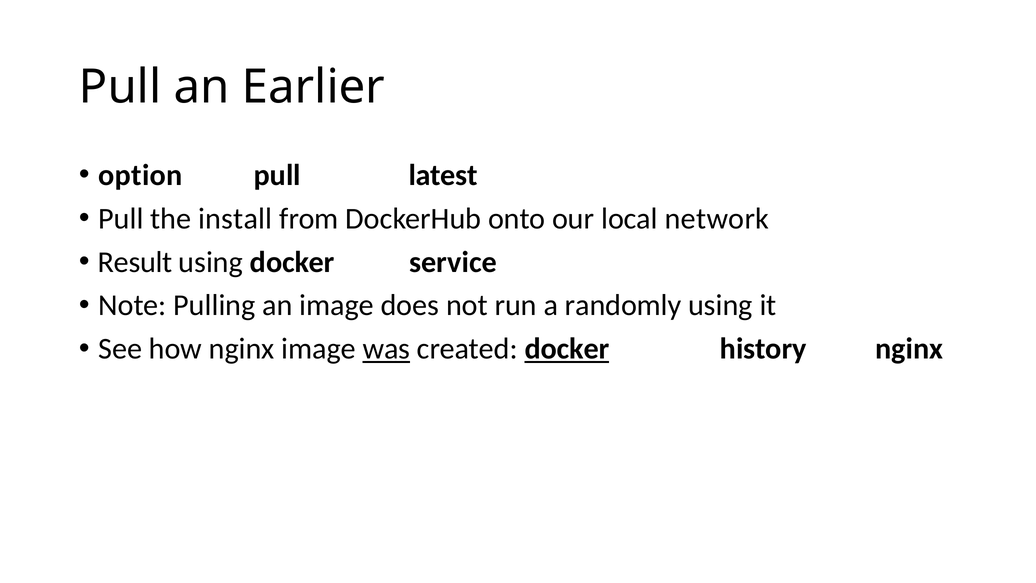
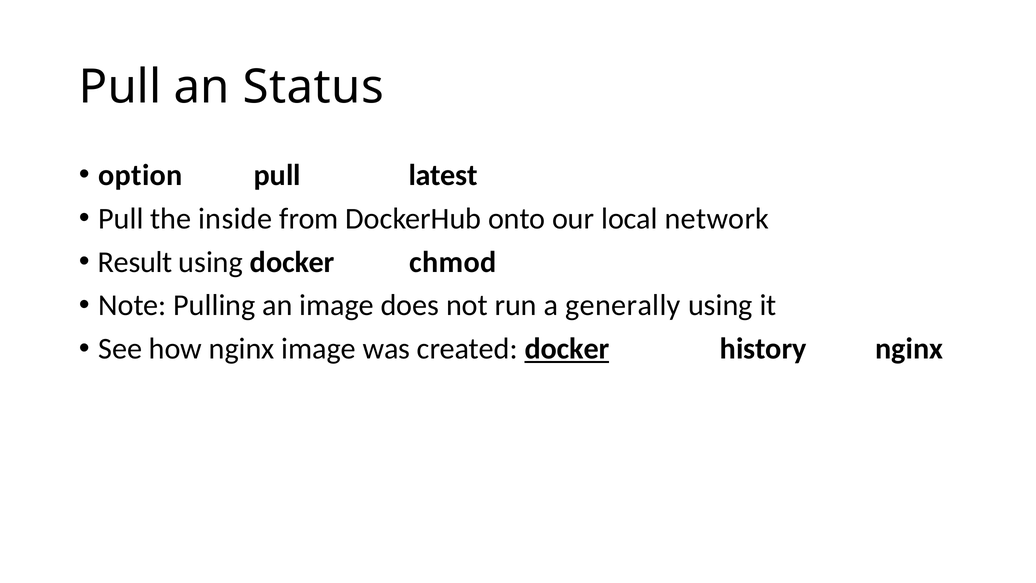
Earlier: Earlier -> Status
install: install -> inside
service: service -> chmod
randomly: randomly -> generally
was underline: present -> none
